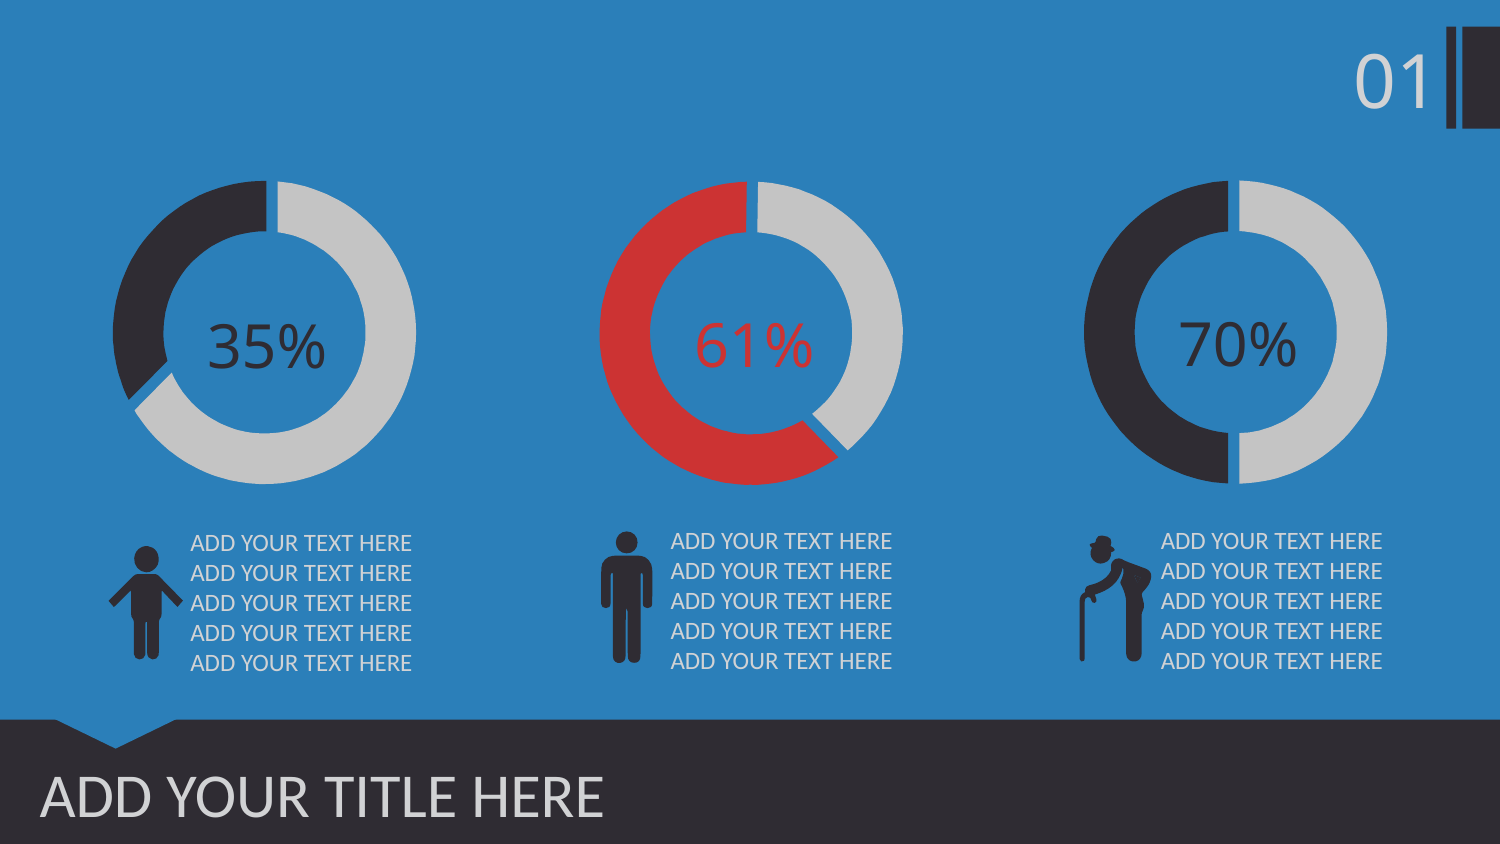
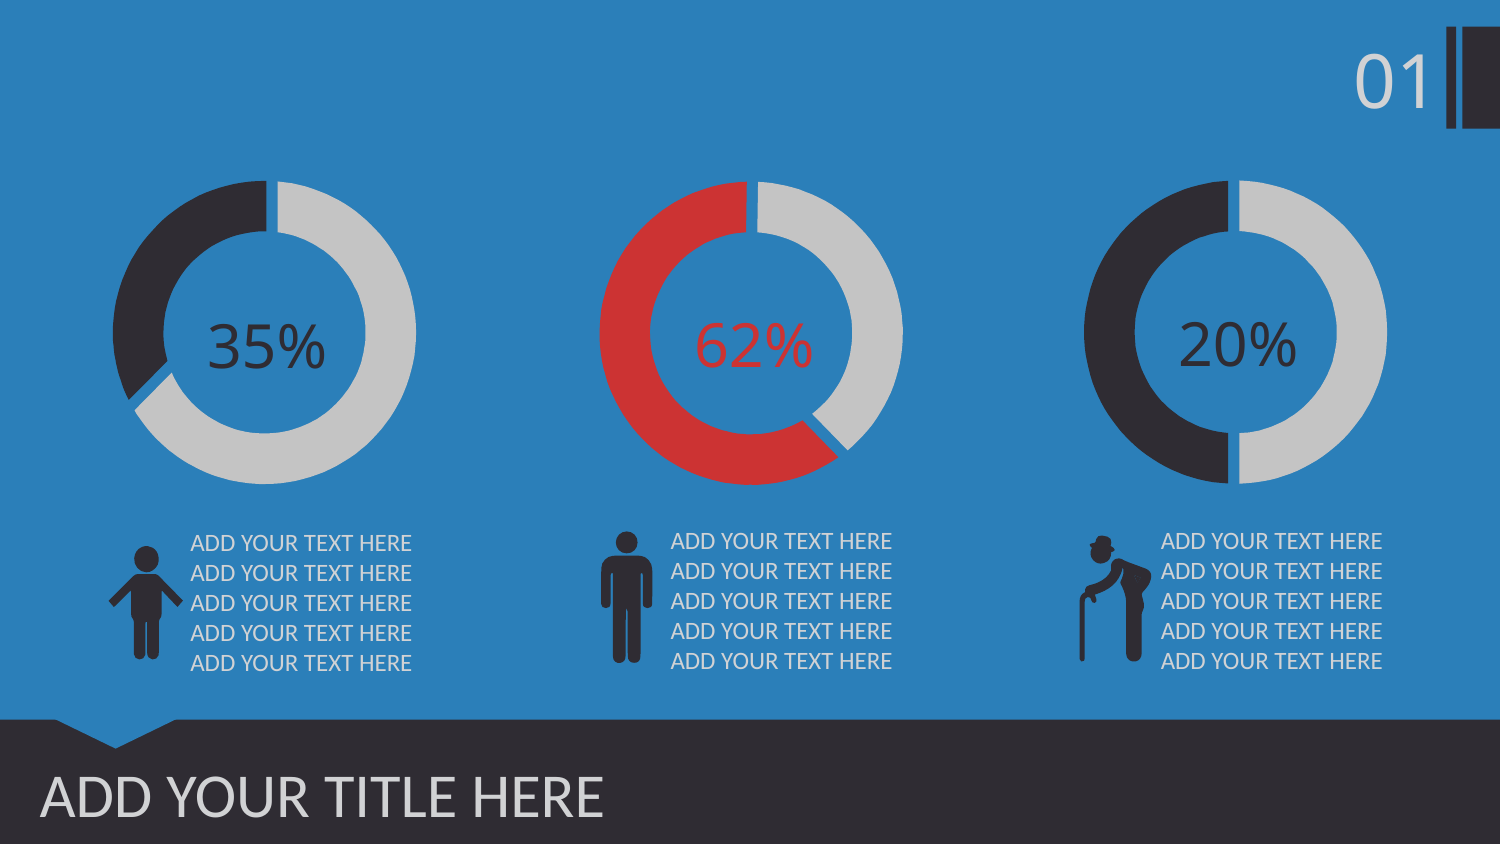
61%: 61% -> 62%
70%: 70% -> 20%
